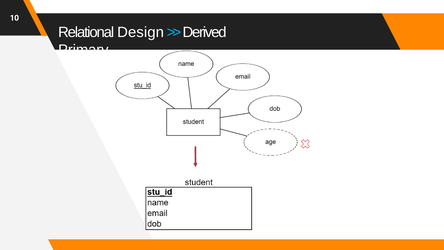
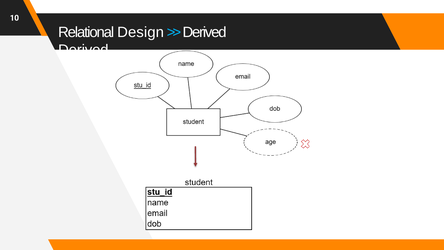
Primary at (83, 50): Primary -> Derived
